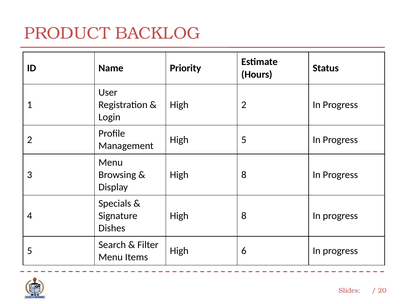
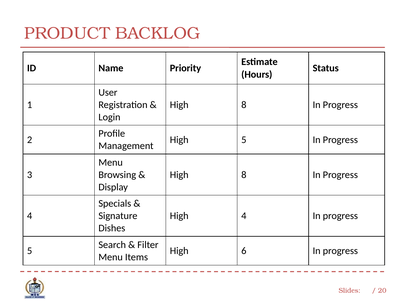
2 at (244, 105): 2 -> 8
8 at (244, 216): 8 -> 4
